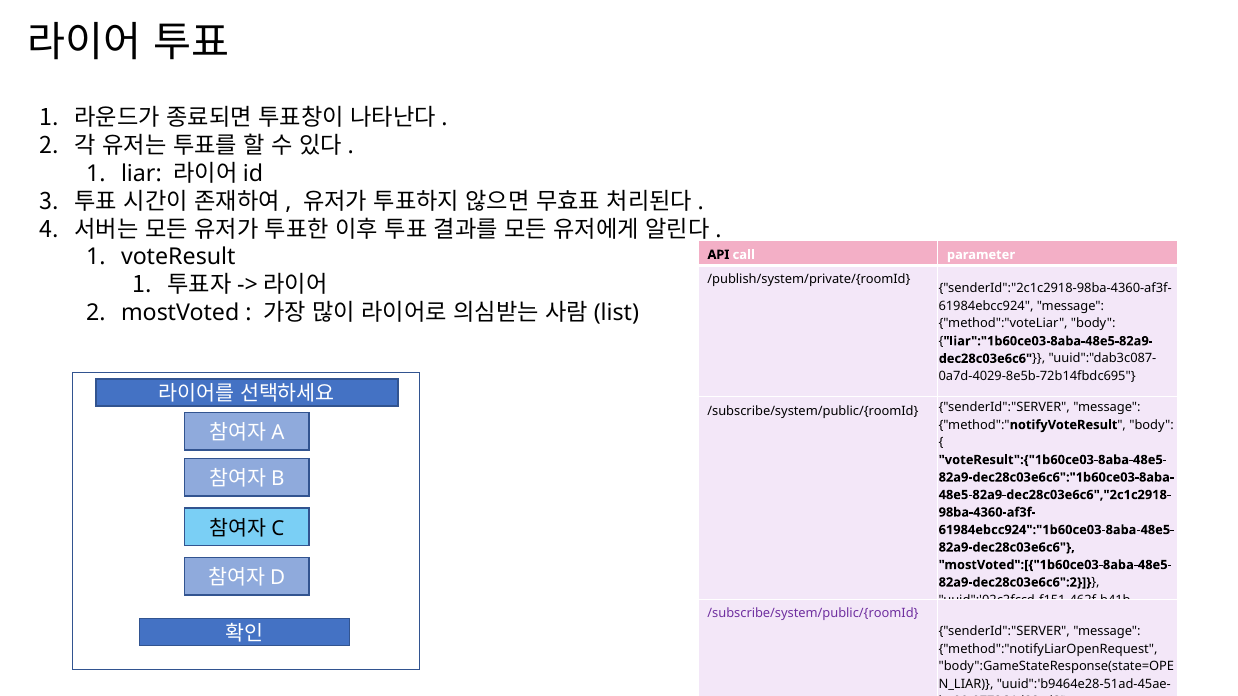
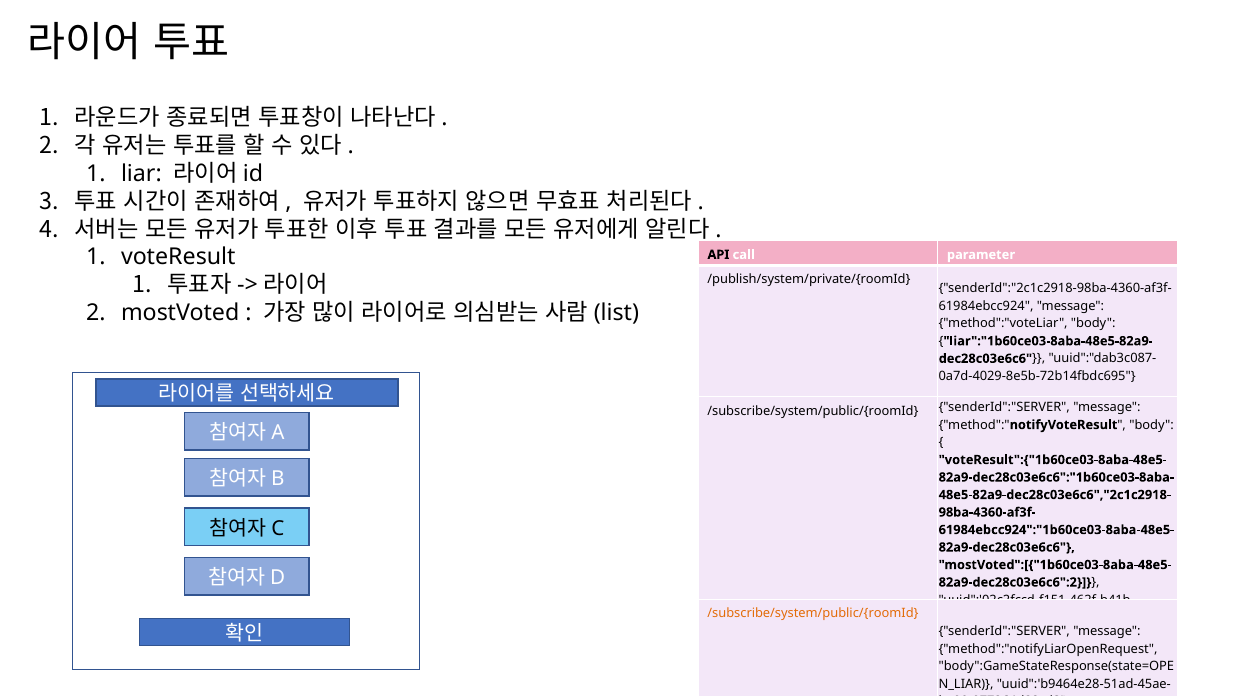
/subscribe/system/public/{roomId at (813, 614) colour: purple -> orange
